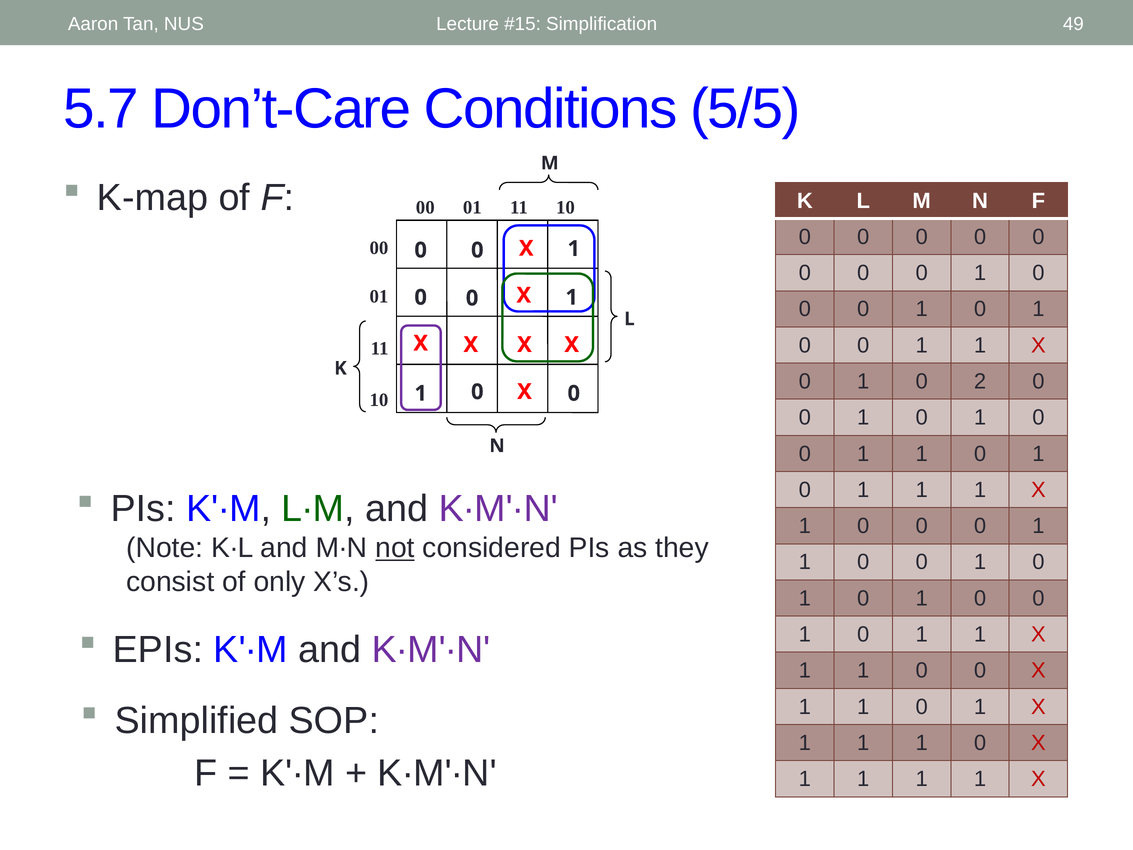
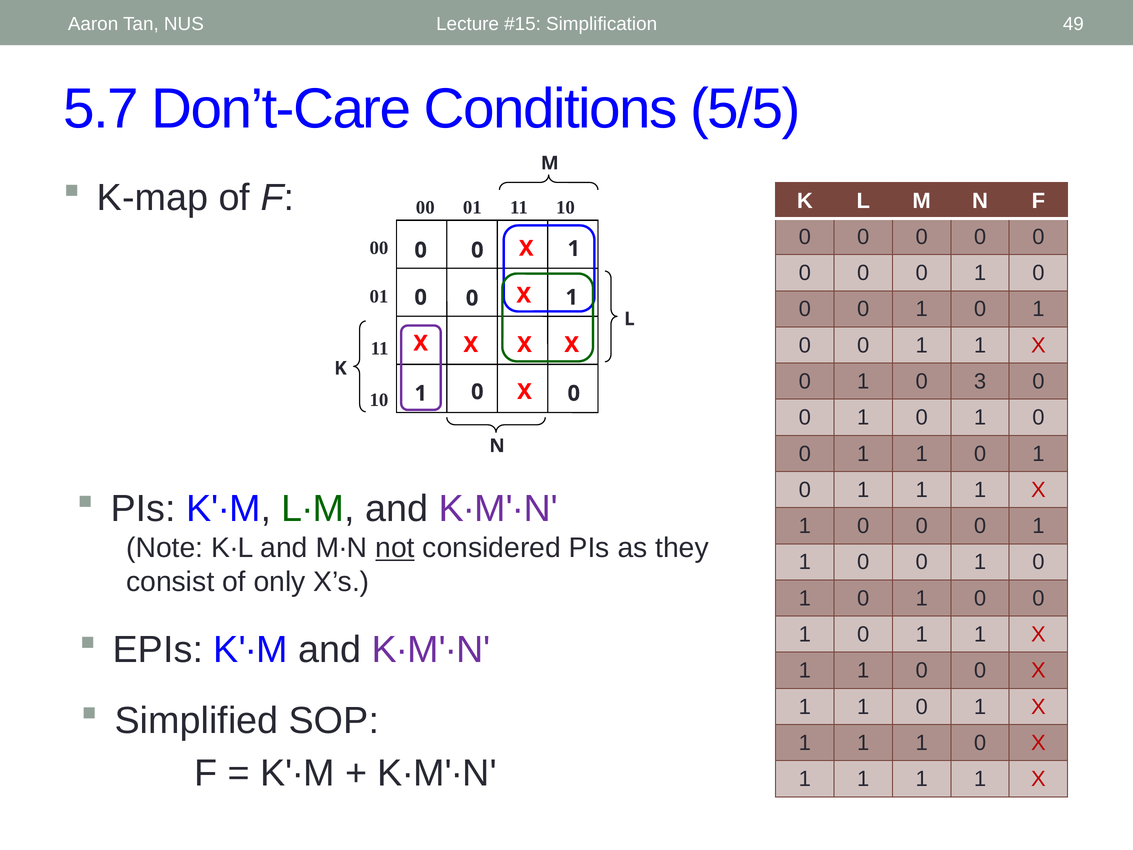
2: 2 -> 3
